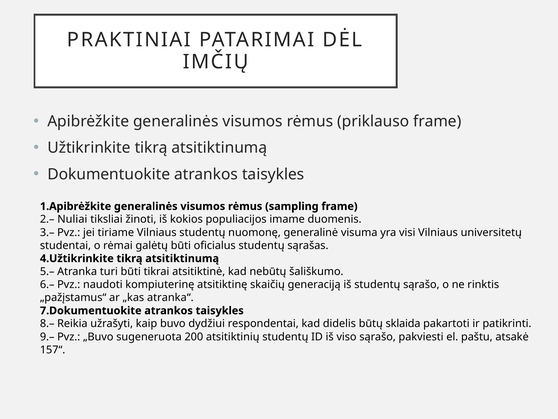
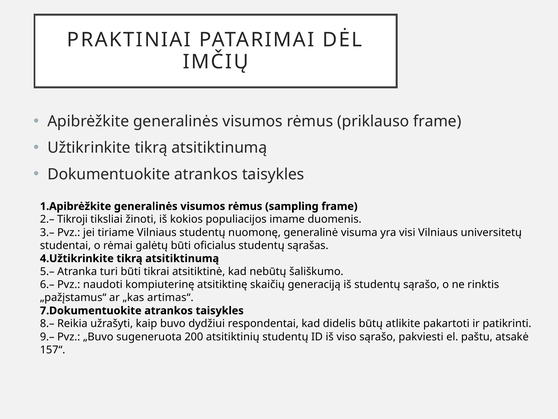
Nuliai: Nuliai -> Tikroji
atranka“: atranka“ -> artimas“
sklaida: sklaida -> atlikite
